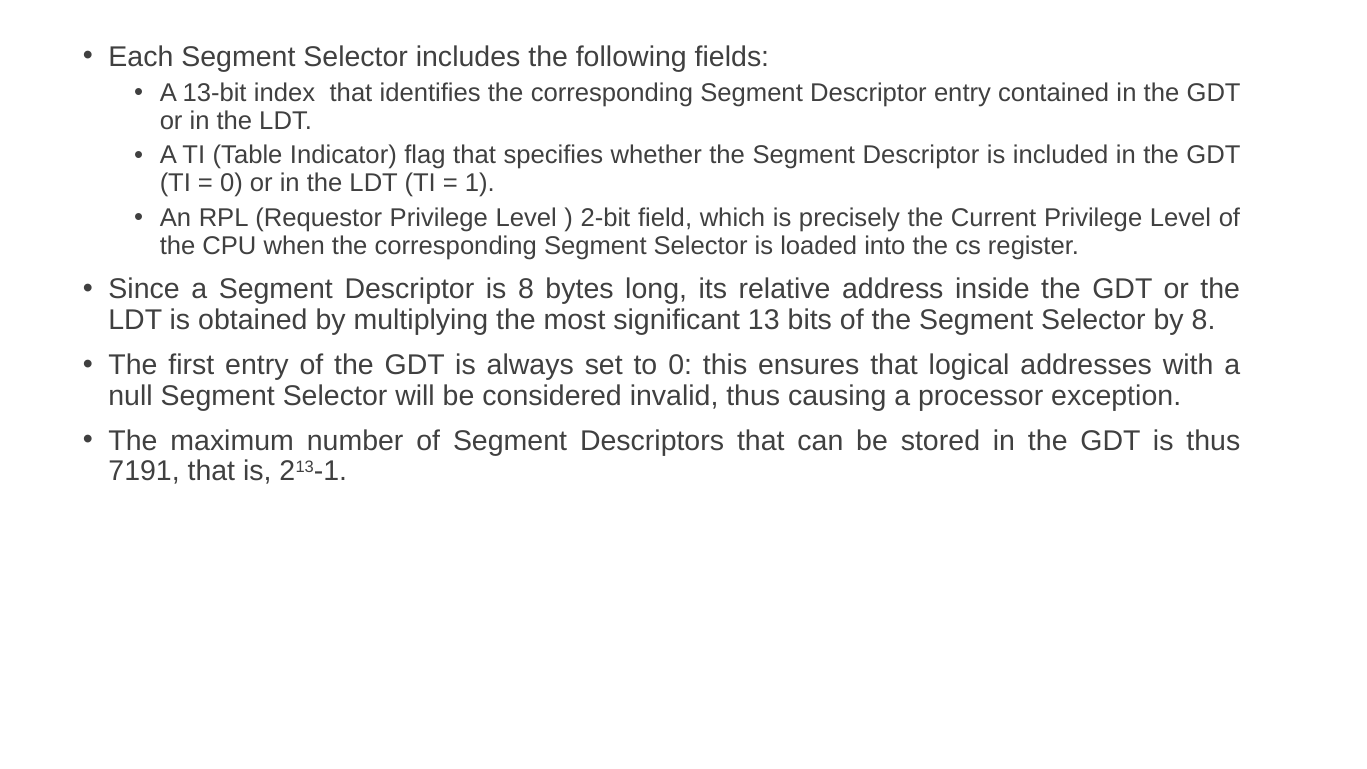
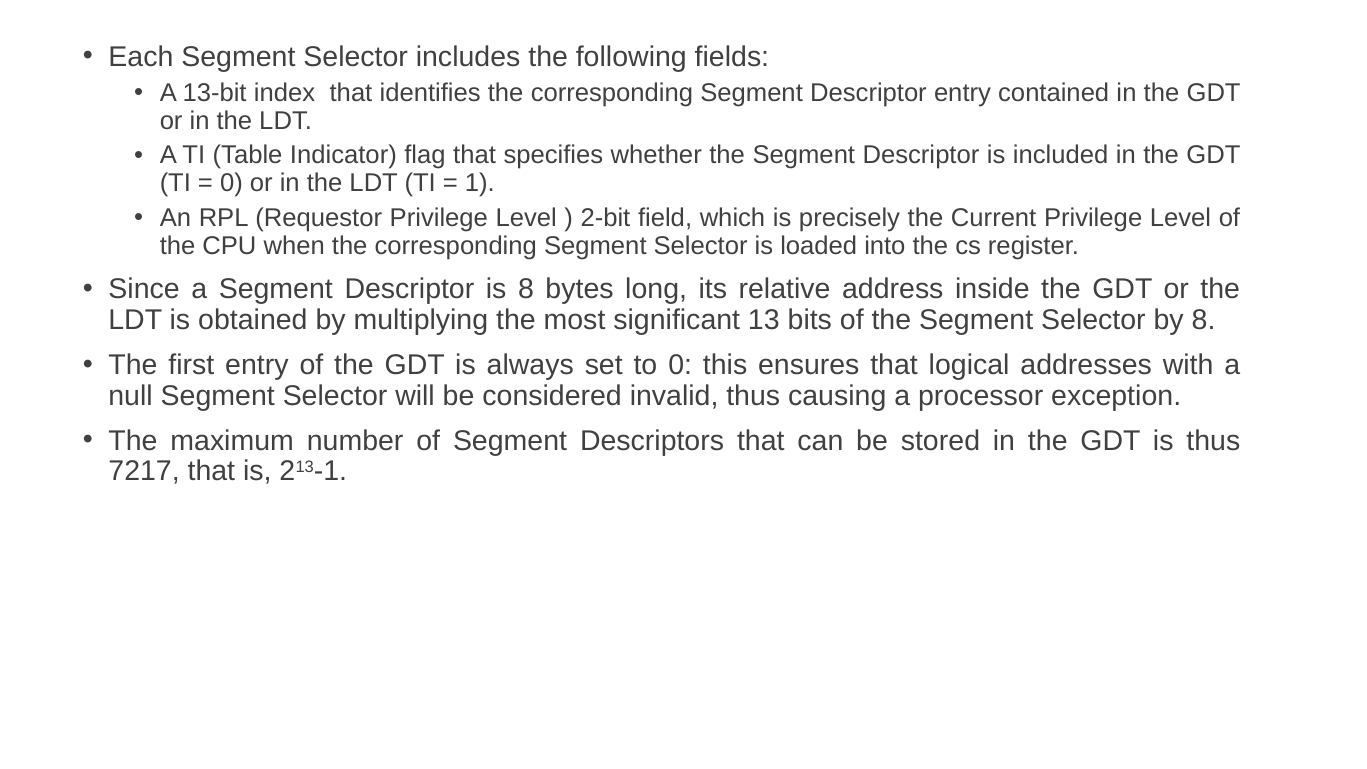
7191: 7191 -> 7217
